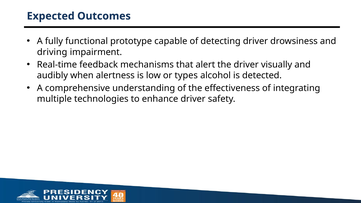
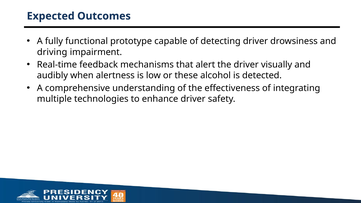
types: types -> these
